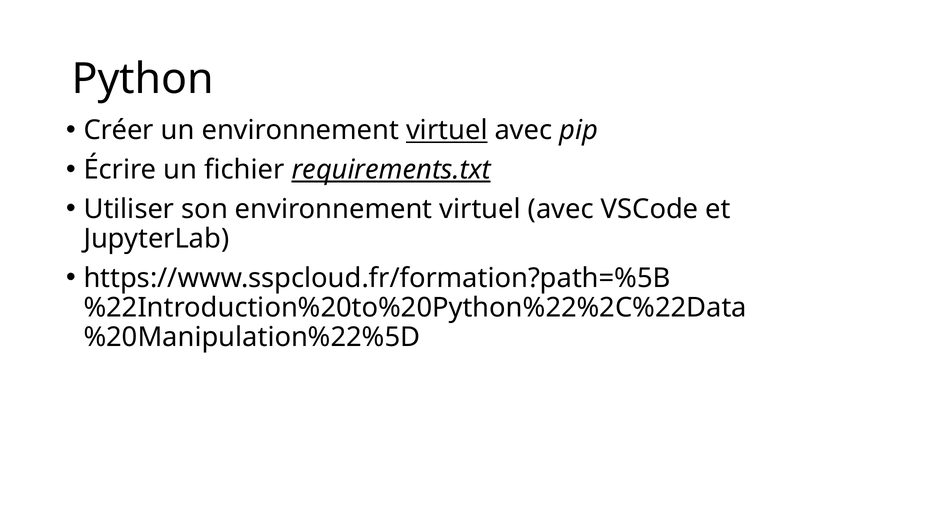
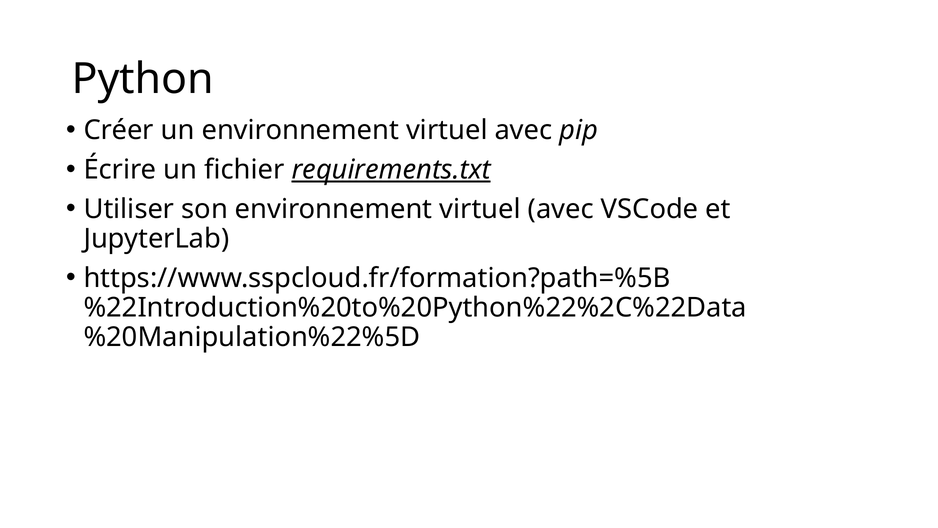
virtuel at (447, 130) underline: present -> none
